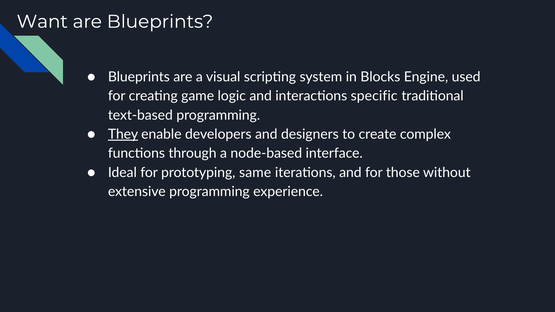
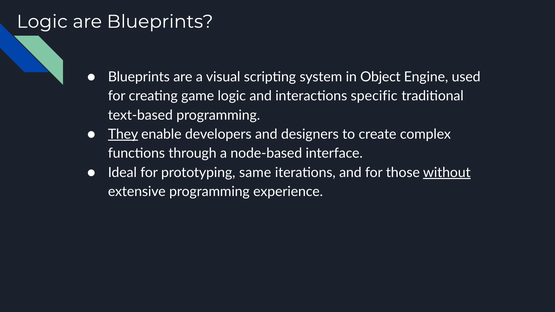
Want at (42, 22): Want -> Logic
Blocks: Blocks -> Object
without underline: none -> present
